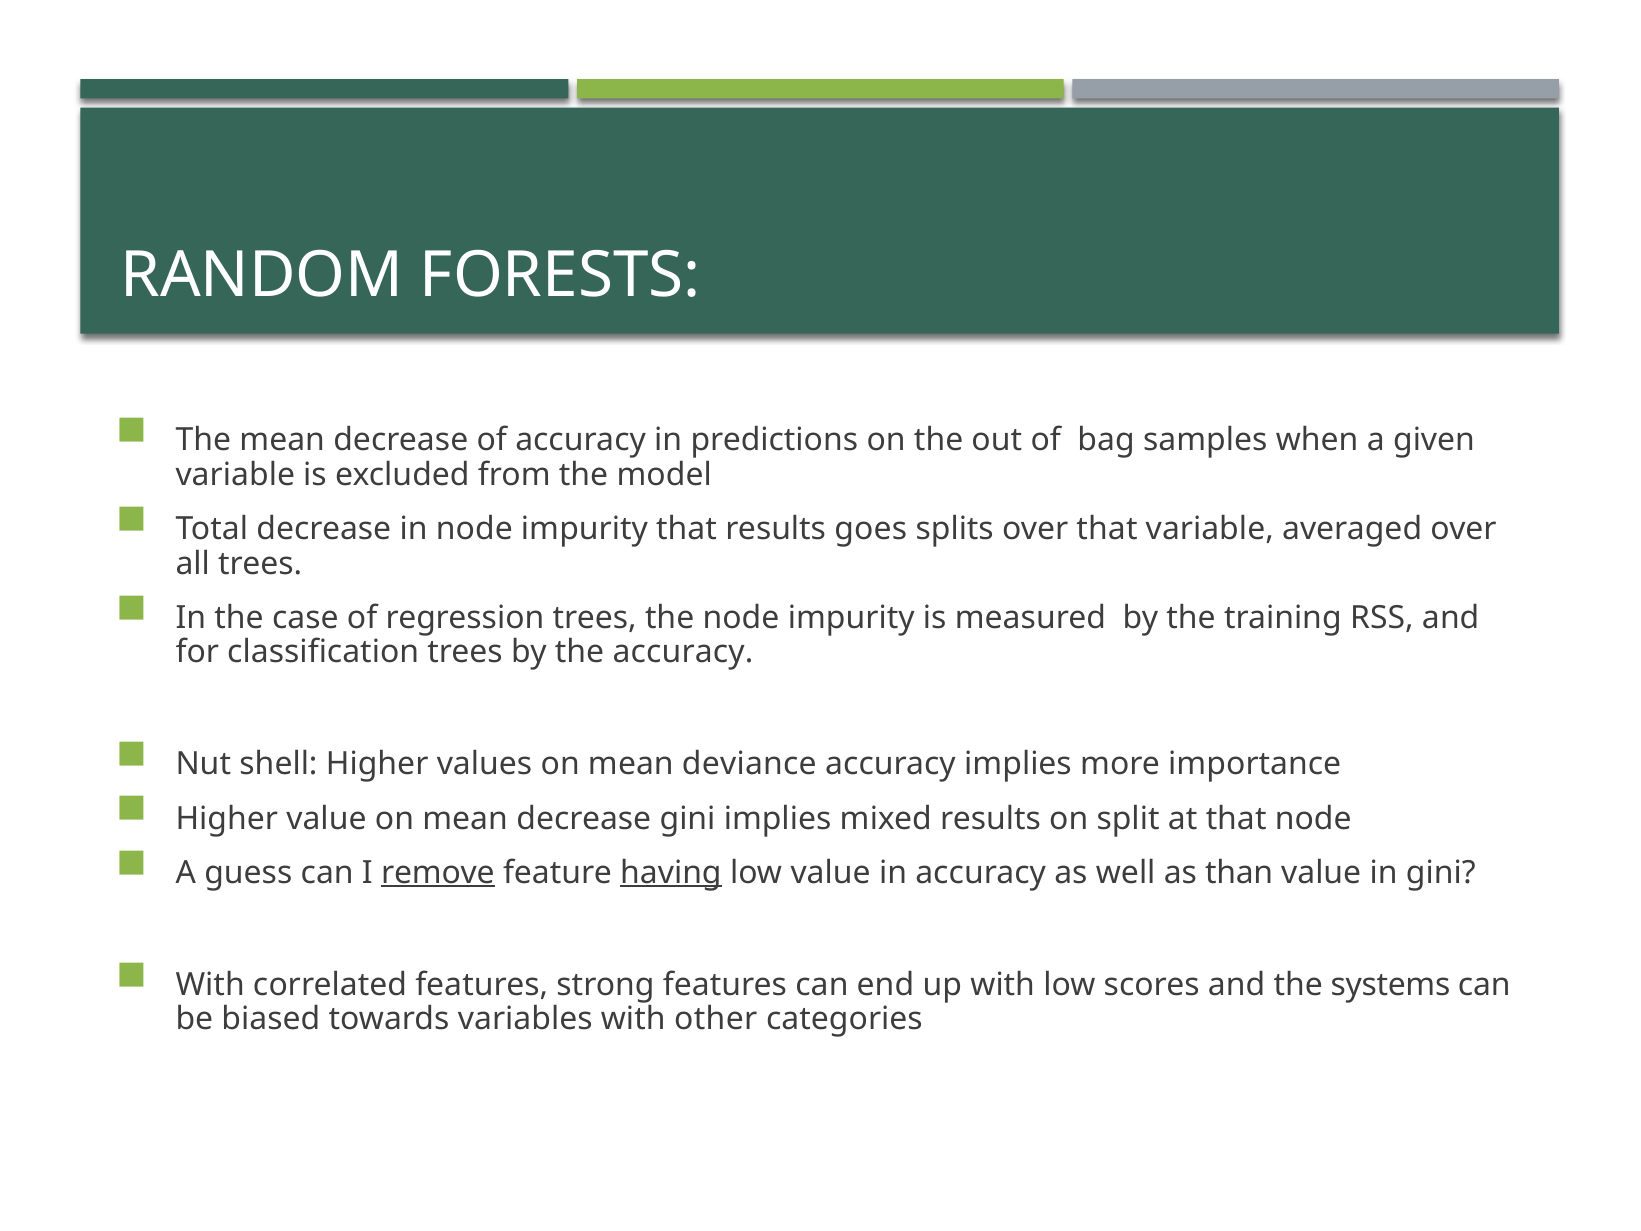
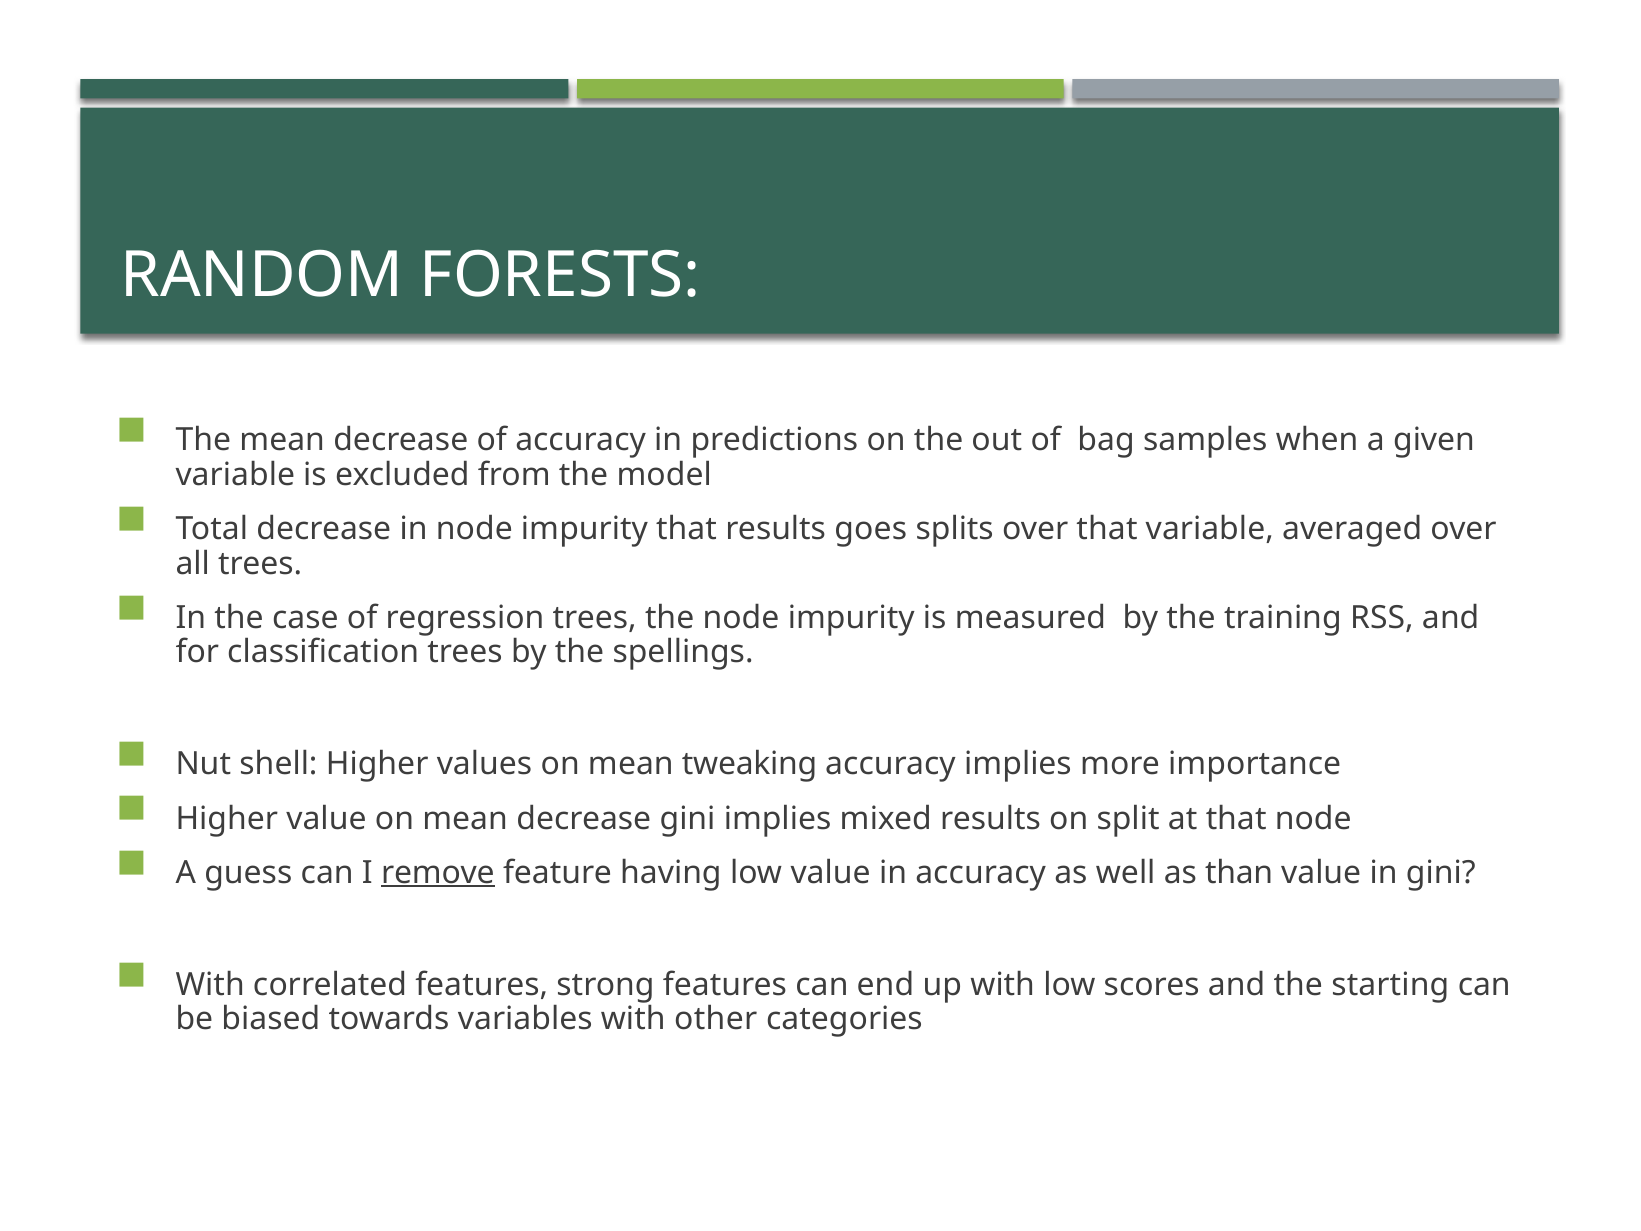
the accuracy: accuracy -> spellings
deviance: deviance -> tweaking
having underline: present -> none
systems: systems -> starting
